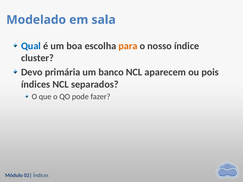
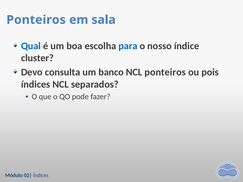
Modelado at (36, 20): Modelado -> Ponteiros
para colour: orange -> blue
primária: primária -> consulta
NCL aparecem: aparecem -> ponteiros
